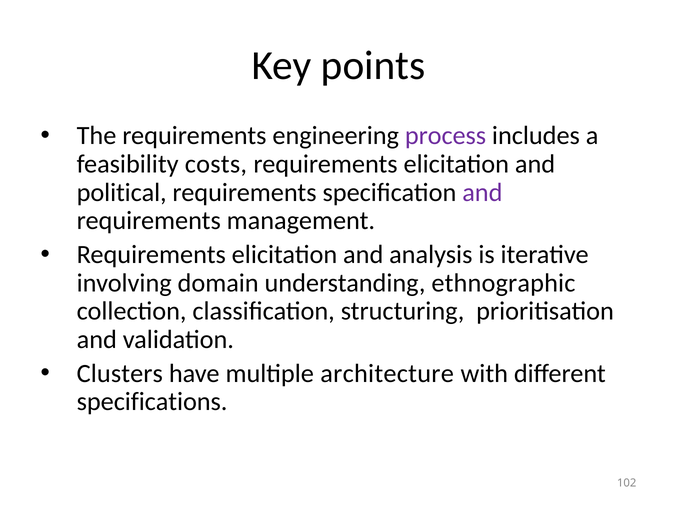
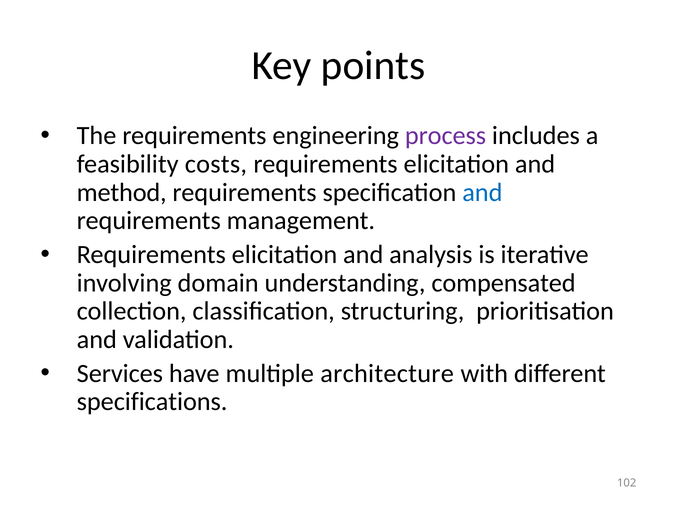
political: political -> method
and at (482, 193) colour: purple -> blue
ethnographic: ethnographic -> compensated
Clusters: Clusters -> Services
